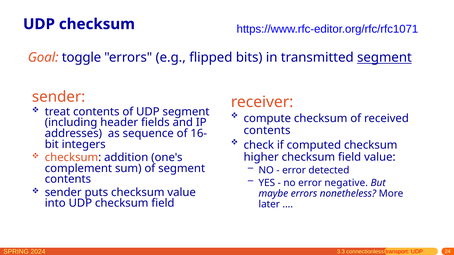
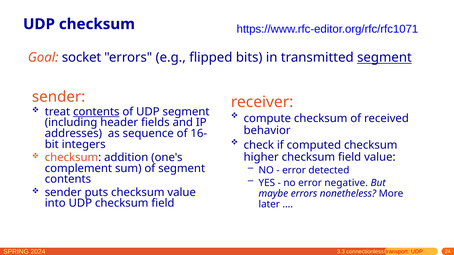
toggle: toggle -> socket
contents at (96, 112) underline: none -> present
contents at (267, 131): contents -> behavior
